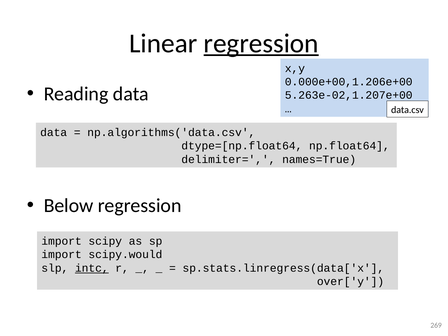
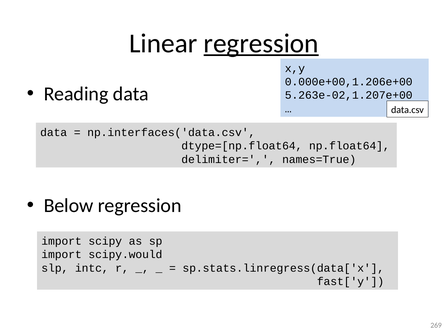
np.algorithms('data.csv: np.algorithms('data.csv -> np.interfaces('data.csv
intc underline: present -> none
over['y: over['y -> fast['y
